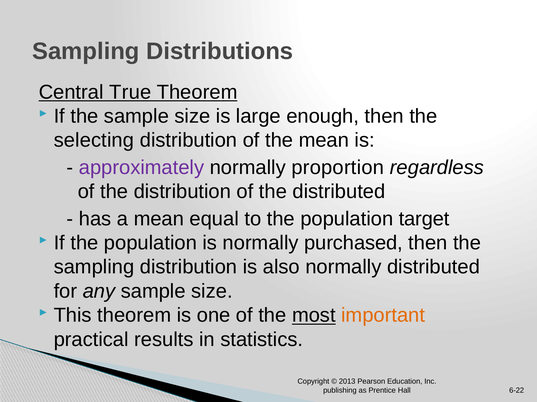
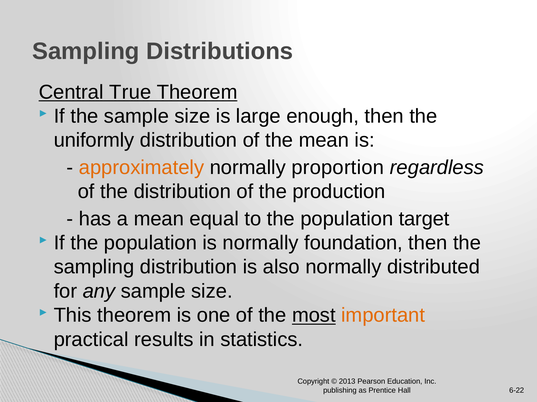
selecting: selecting -> uniformly
approximately colour: purple -> orange
the distributed: distributed -> production
purchased: purchased -> foundation
